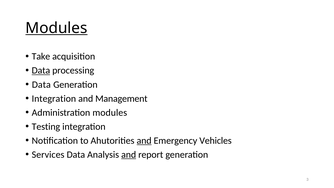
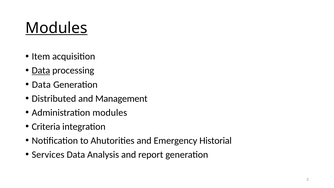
Take: Take -> Item
Integration at (54, 98): Integration -> Distributed
Testing: Testing -> Criteria
and at (144, 140) underline: present -> none
Vehicles: Vehicles -> Historial
and at (129, 154) underline: present -> none
